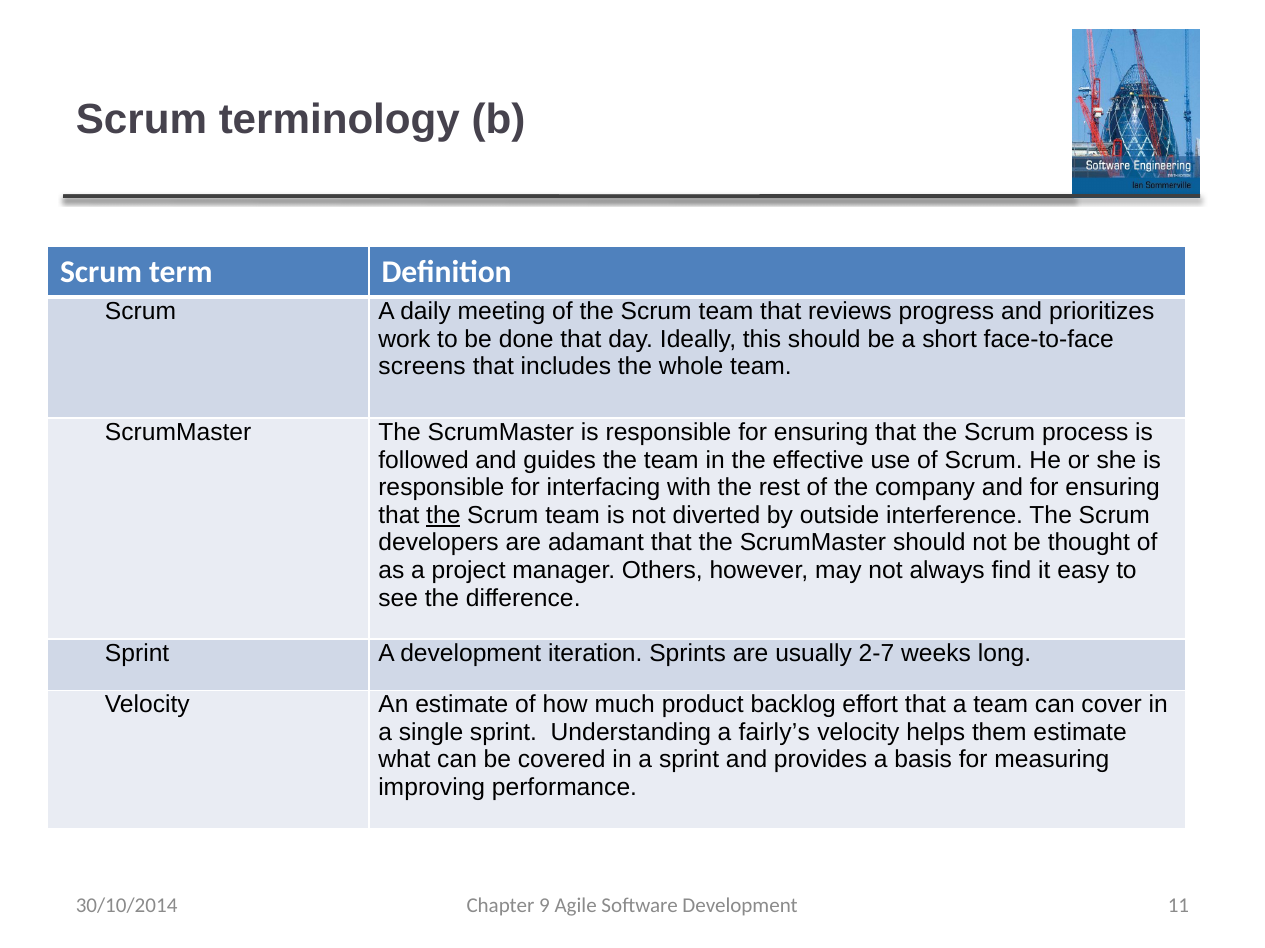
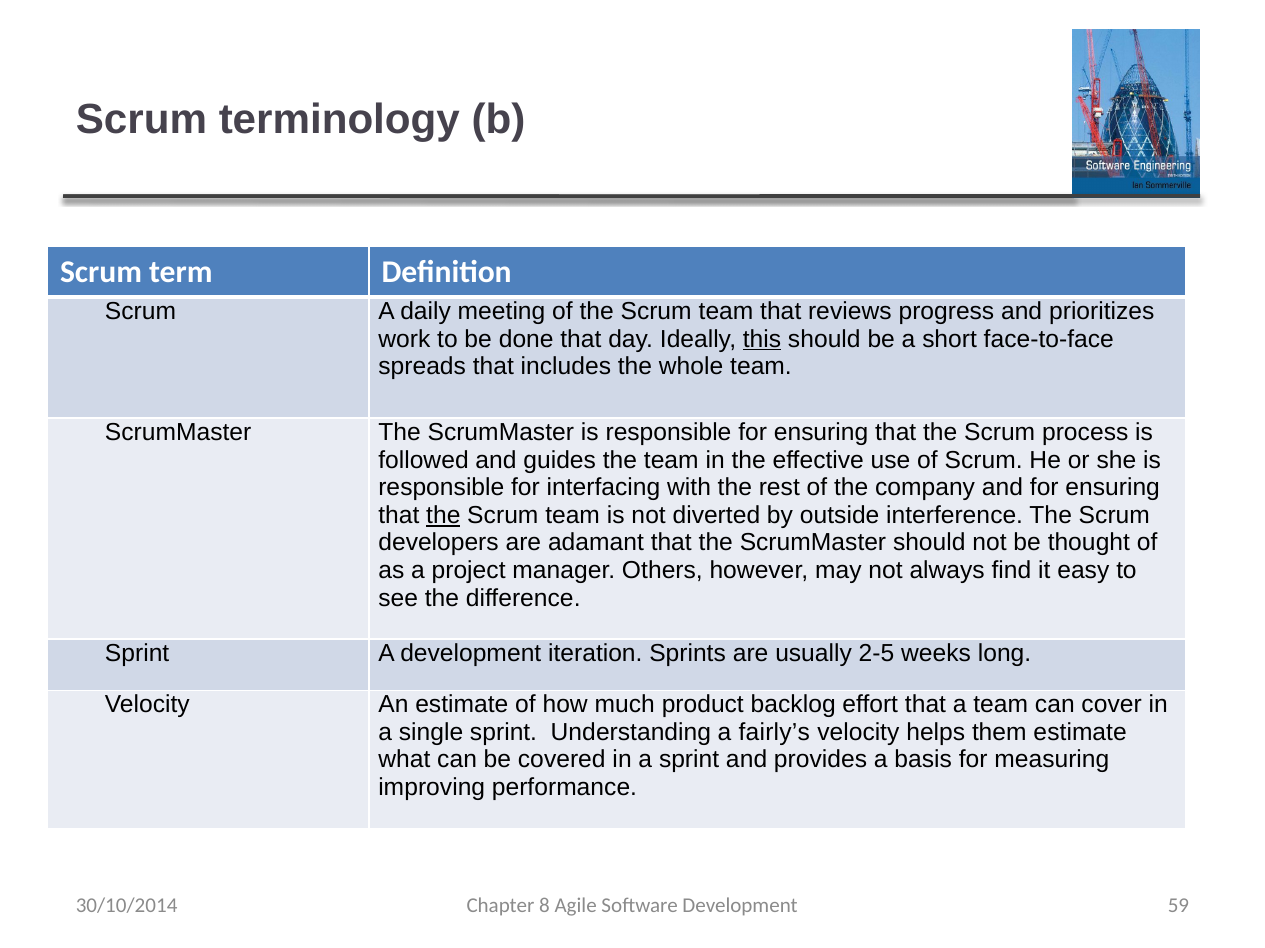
this underline: none -> present
screens: screens -> spreads
2-7: 2-7 -> 2-5
9: 9 -> 8
11: 11 -> 59
